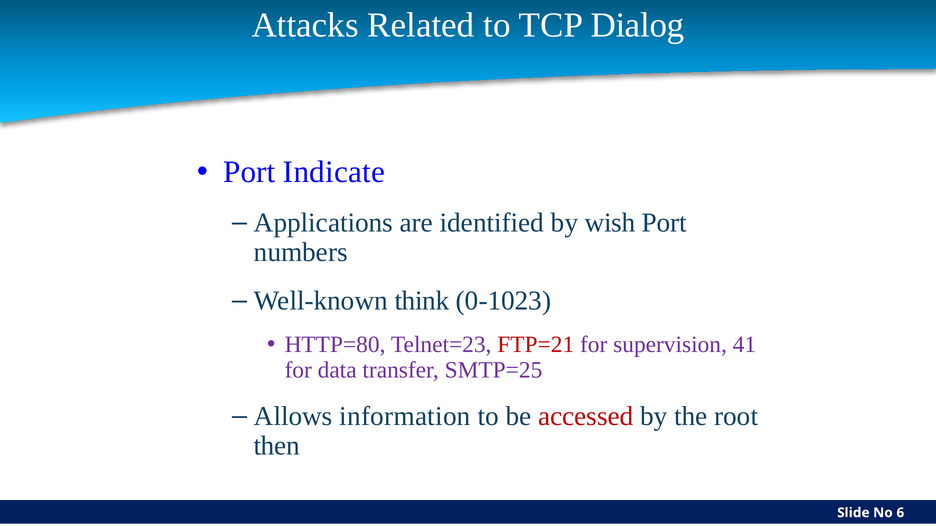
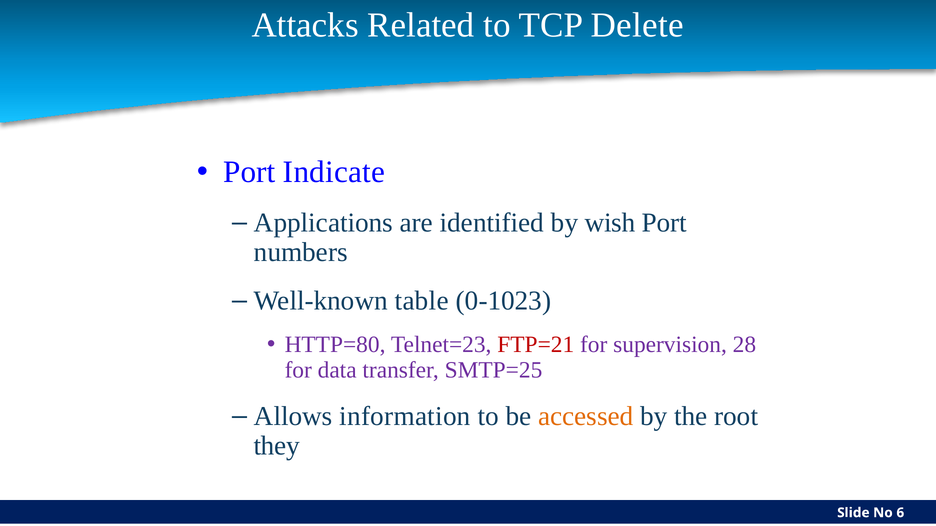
Dialog: Dialog -> Delete
think: think -> table
41: 41 -> 28
accessed colour: red -> orange
then: then -> they
